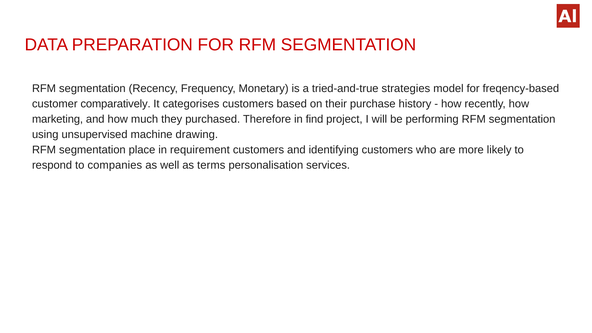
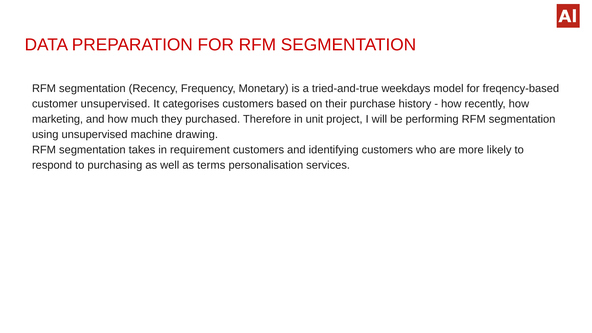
strategies: strategies -> weekdays
customer comparatively: comparatively -> unsupervised
find: find -> unit
place: place -> takes
companies: companies -> purchasing
